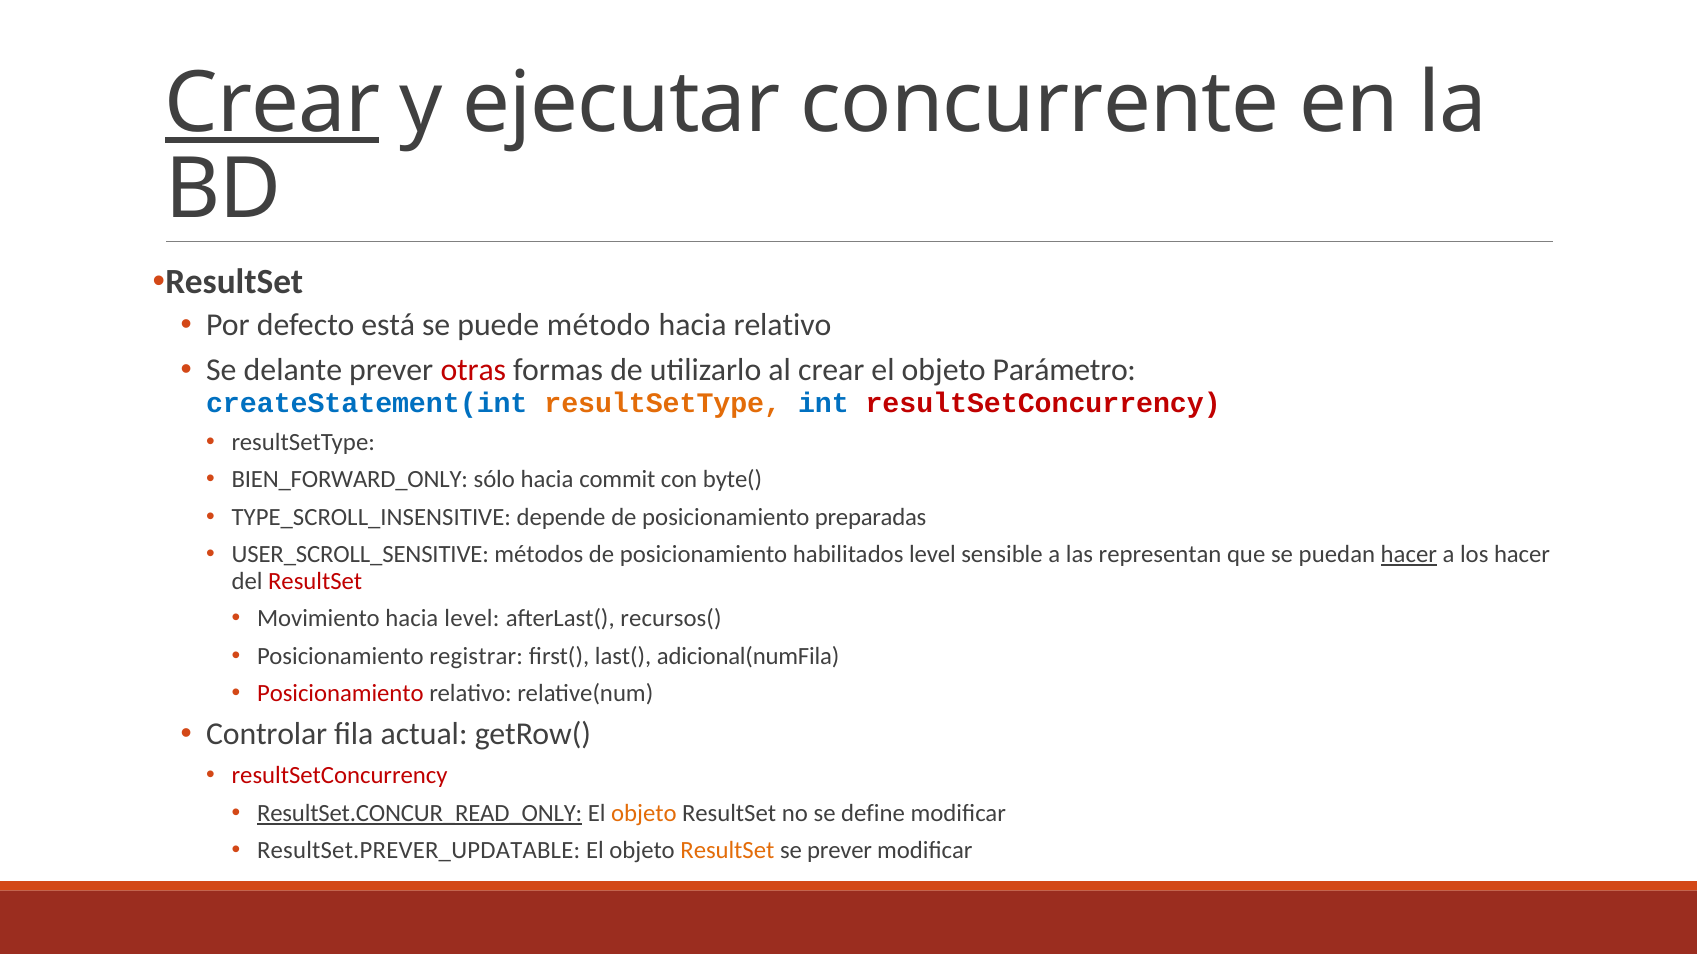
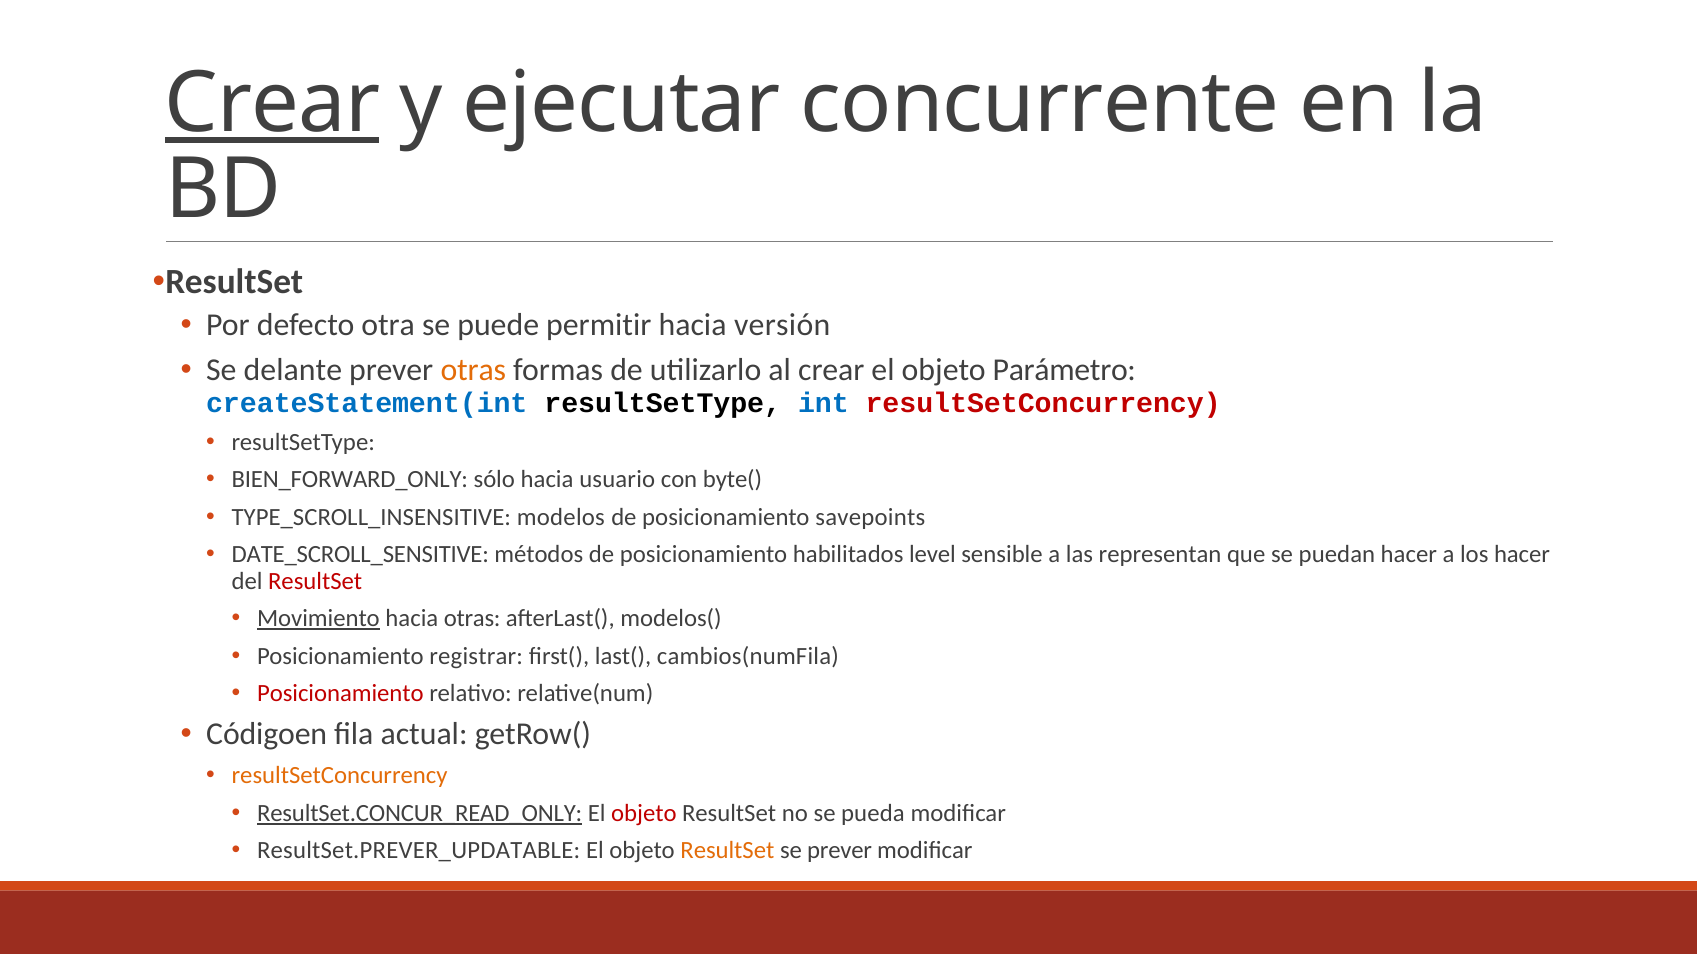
está: está -> otra
método: método -> permitir
hacia relativo: relativo -> versión
otras at (473, 371) colour: red -> orange
resultSetType at (663, 403) colour: orange -> black
commit: commit -> usuario
depende: depende -> modelos
preparadas: preparadas -> savepoints
USER_SCROLL_SENSITIVE: USER_SCROLL_SENSITIVE -> DATE_SCROLL_SENSITIVE
hacer at (1409, 555) underline: present -> none
Movimiento underline: none -> present
hacia level: level -> otras
recursos(: recursos( -> modelos(
adicional(numFila: adicional(numFila -> cambios(numFila
Controlar: Controlar -> Códigoen
resultSetConcurrency at (340, 776) colour: red -> orange
objeto at (644, 814) colour: orange -> red
define: define -> pueda
